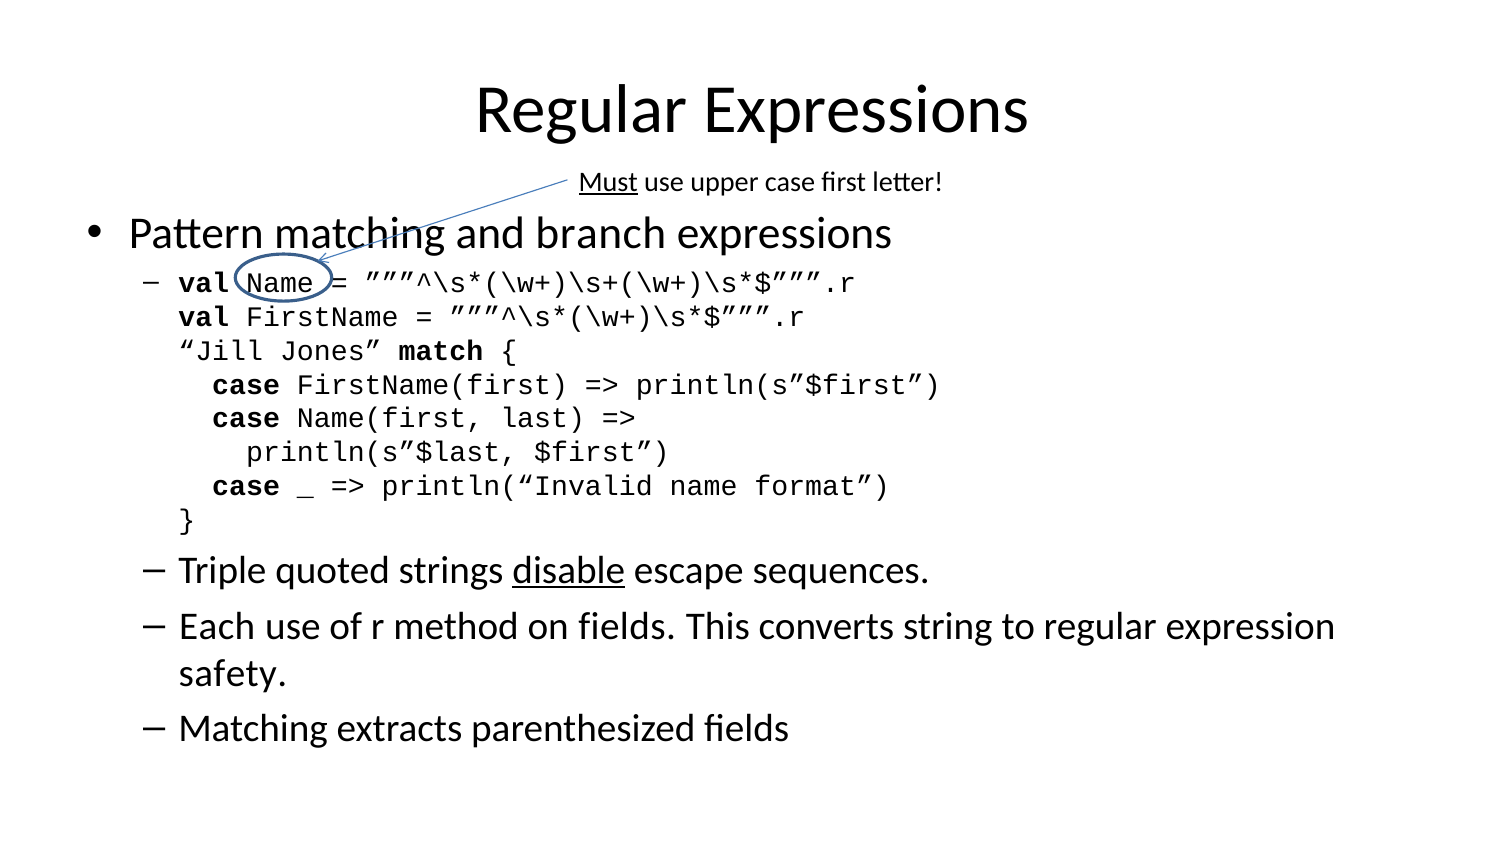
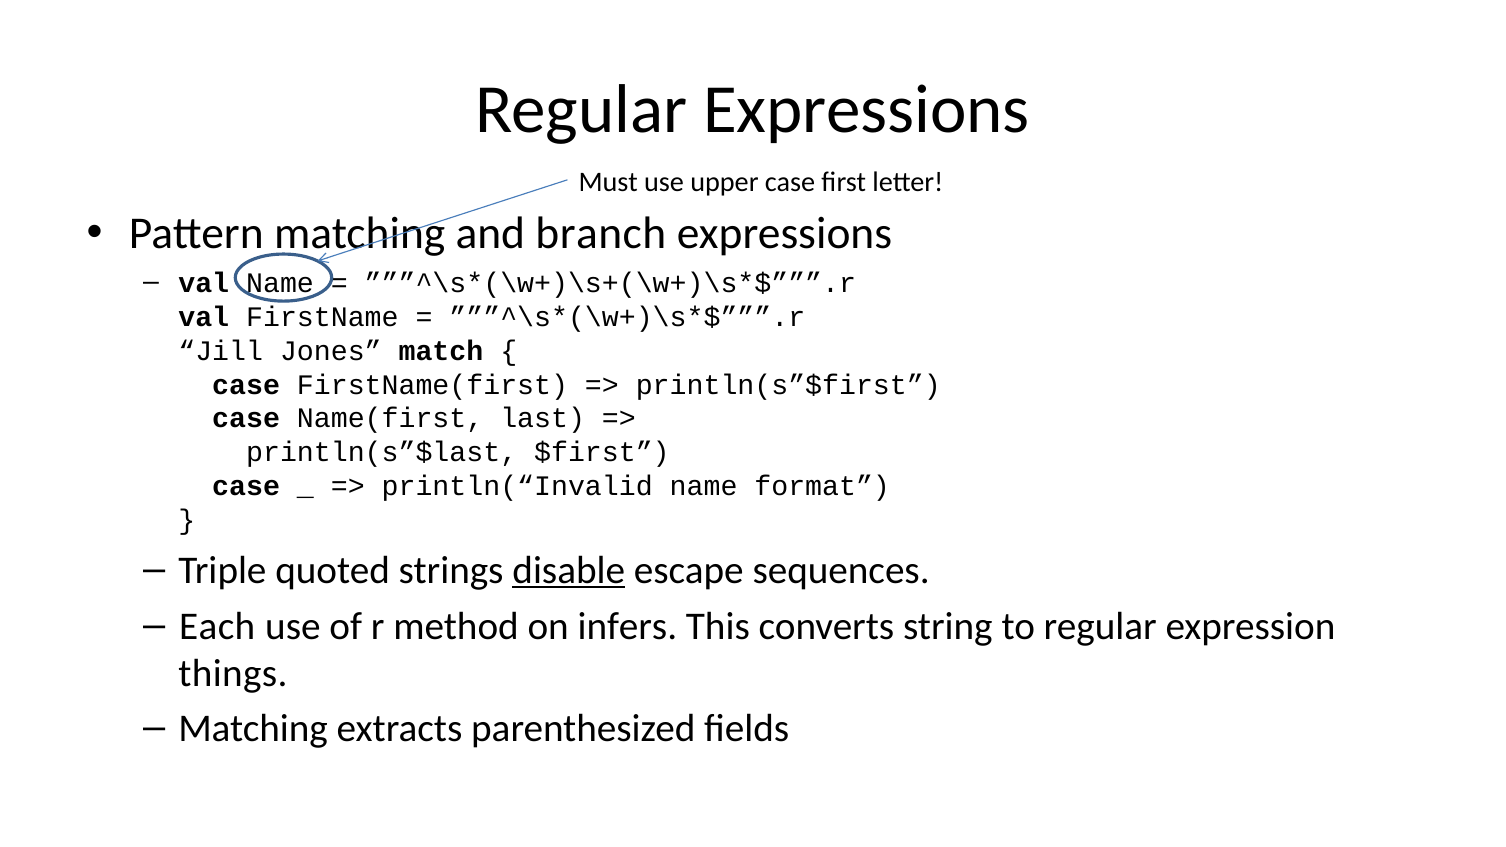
Must underline: present -> none
on fields: fields -> infers
safety: safety -> things
